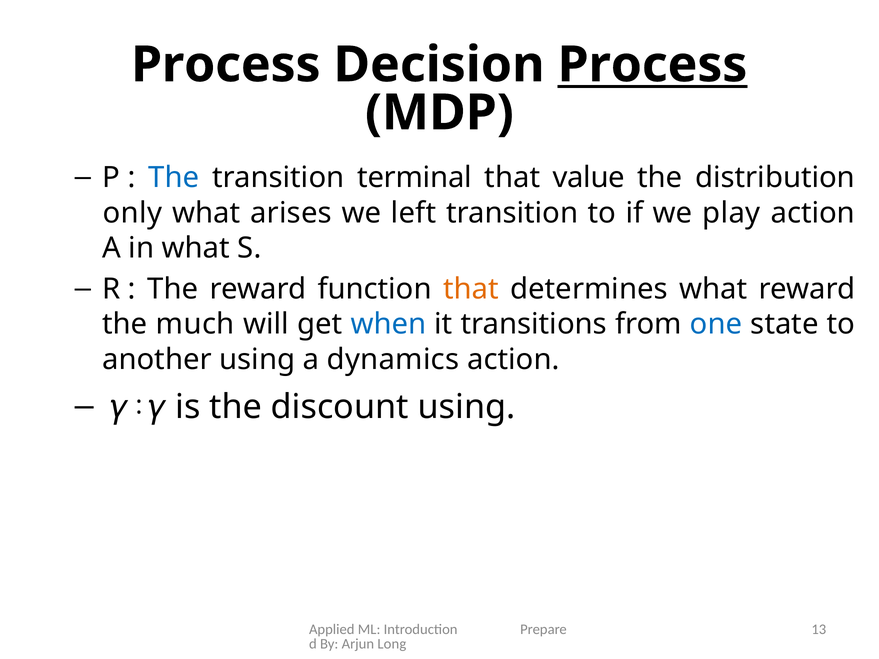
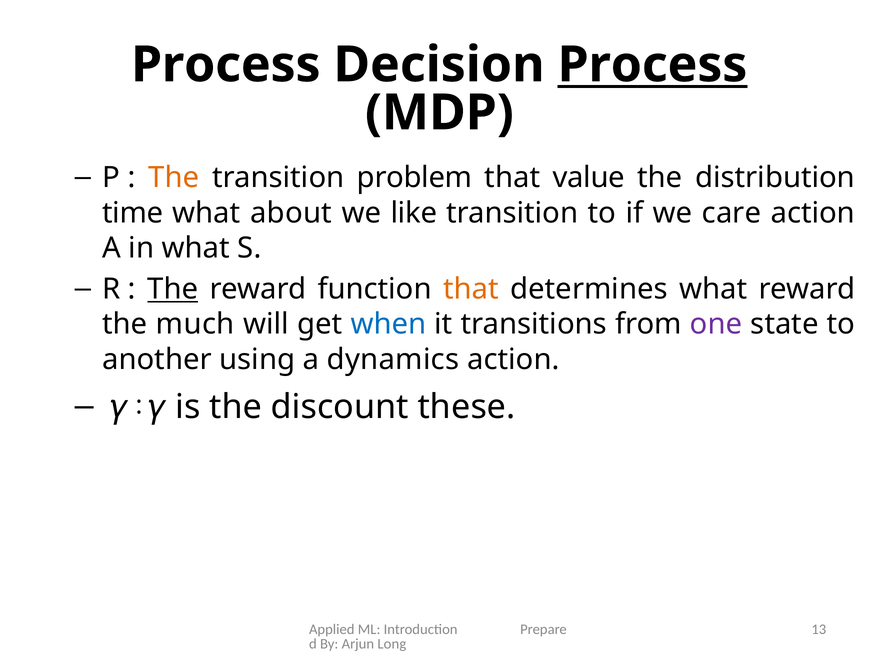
The at (174, 178) colour: blue -> orange
terminal: terminal -> problem
only: only -> time
arises: arises -> about
left: left -> like
play: play -> care
The at (173, 289) underline: none -> present
one colour: blue -> purple
discount using: using -> these
